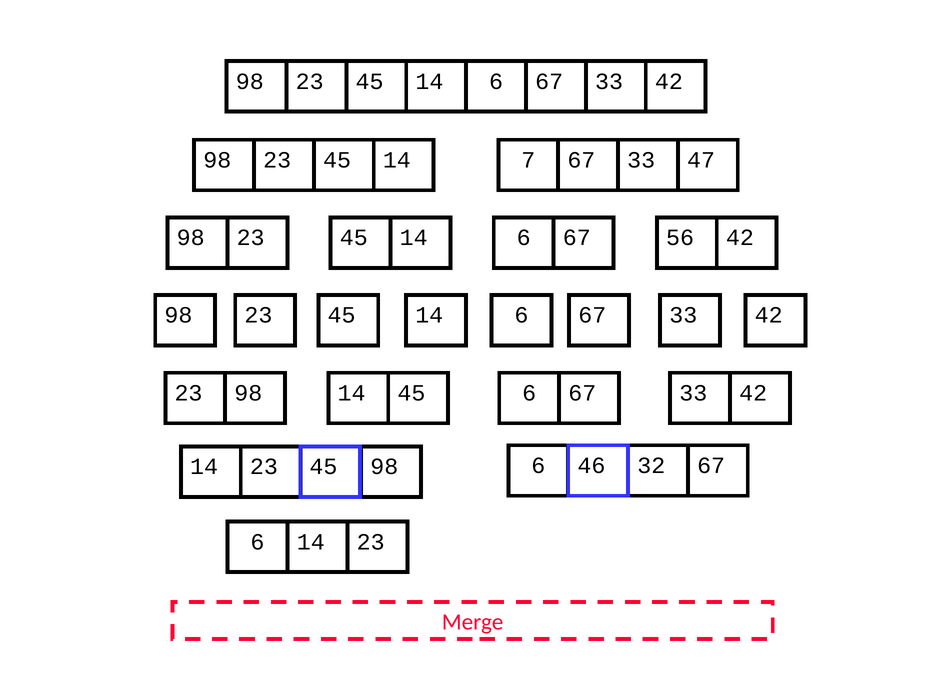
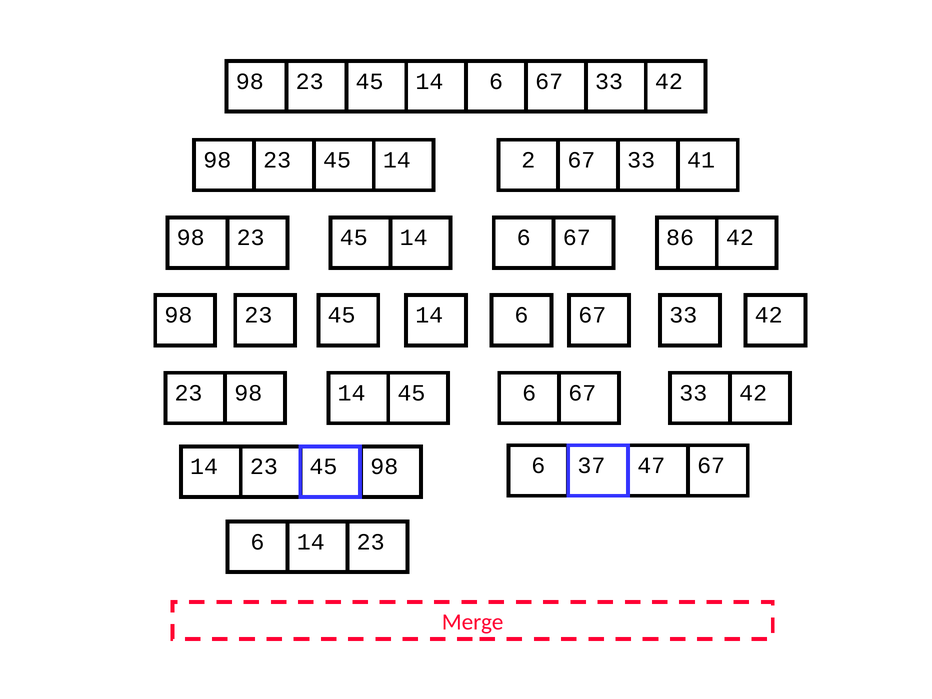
7: 7 -> 2
47: 47 -> 41
56: 56 -> 86
46: 46 -> 37
32: 32 -> 47
